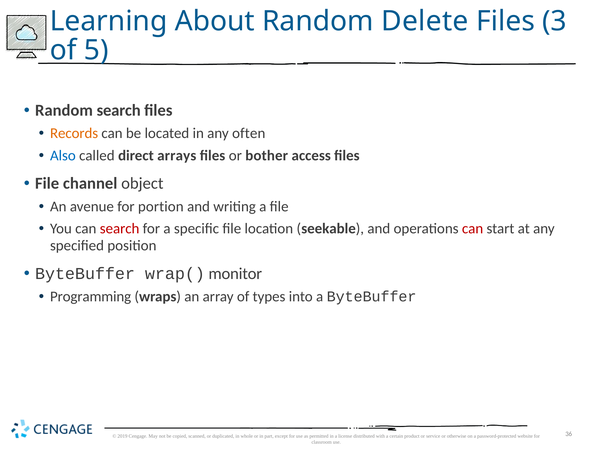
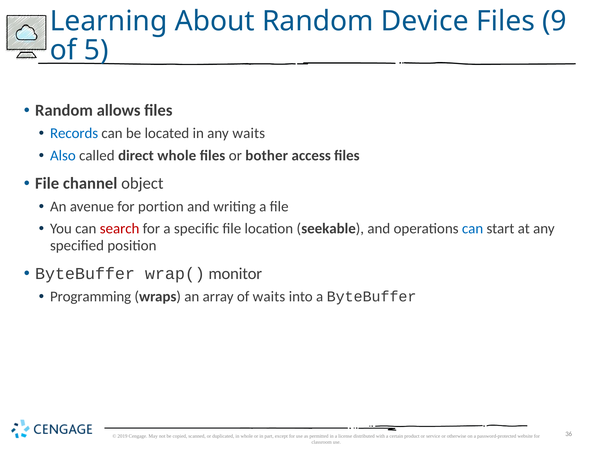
Delete: Delete -> Device
3: 3 -> 9
Random search: search -> allows
Records colour: orange -> blue
any often: often -> waits
direct arrays: arrays -> whole
can at (473, 228) colour: red -> blue
of types: types -> waits
